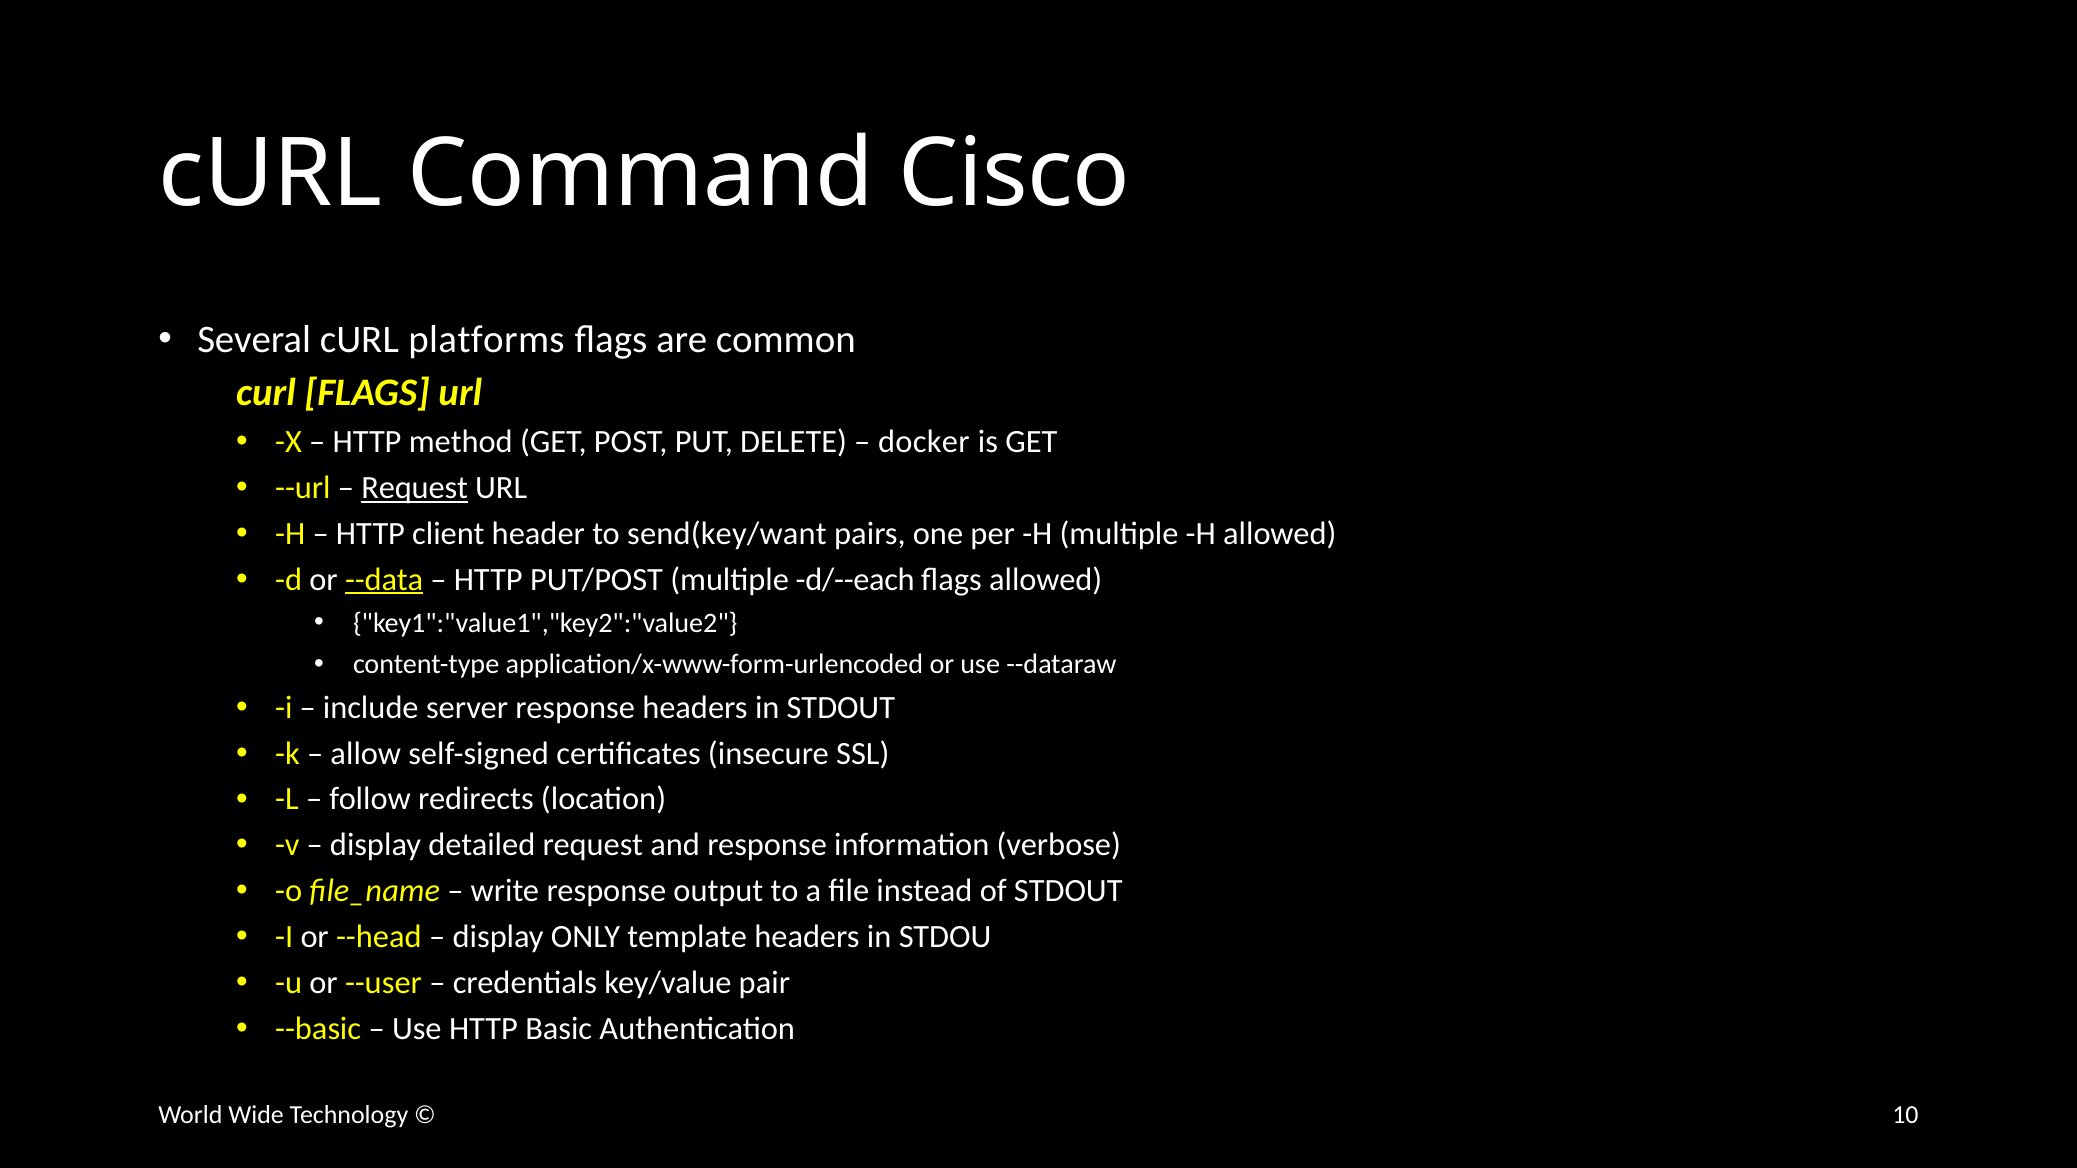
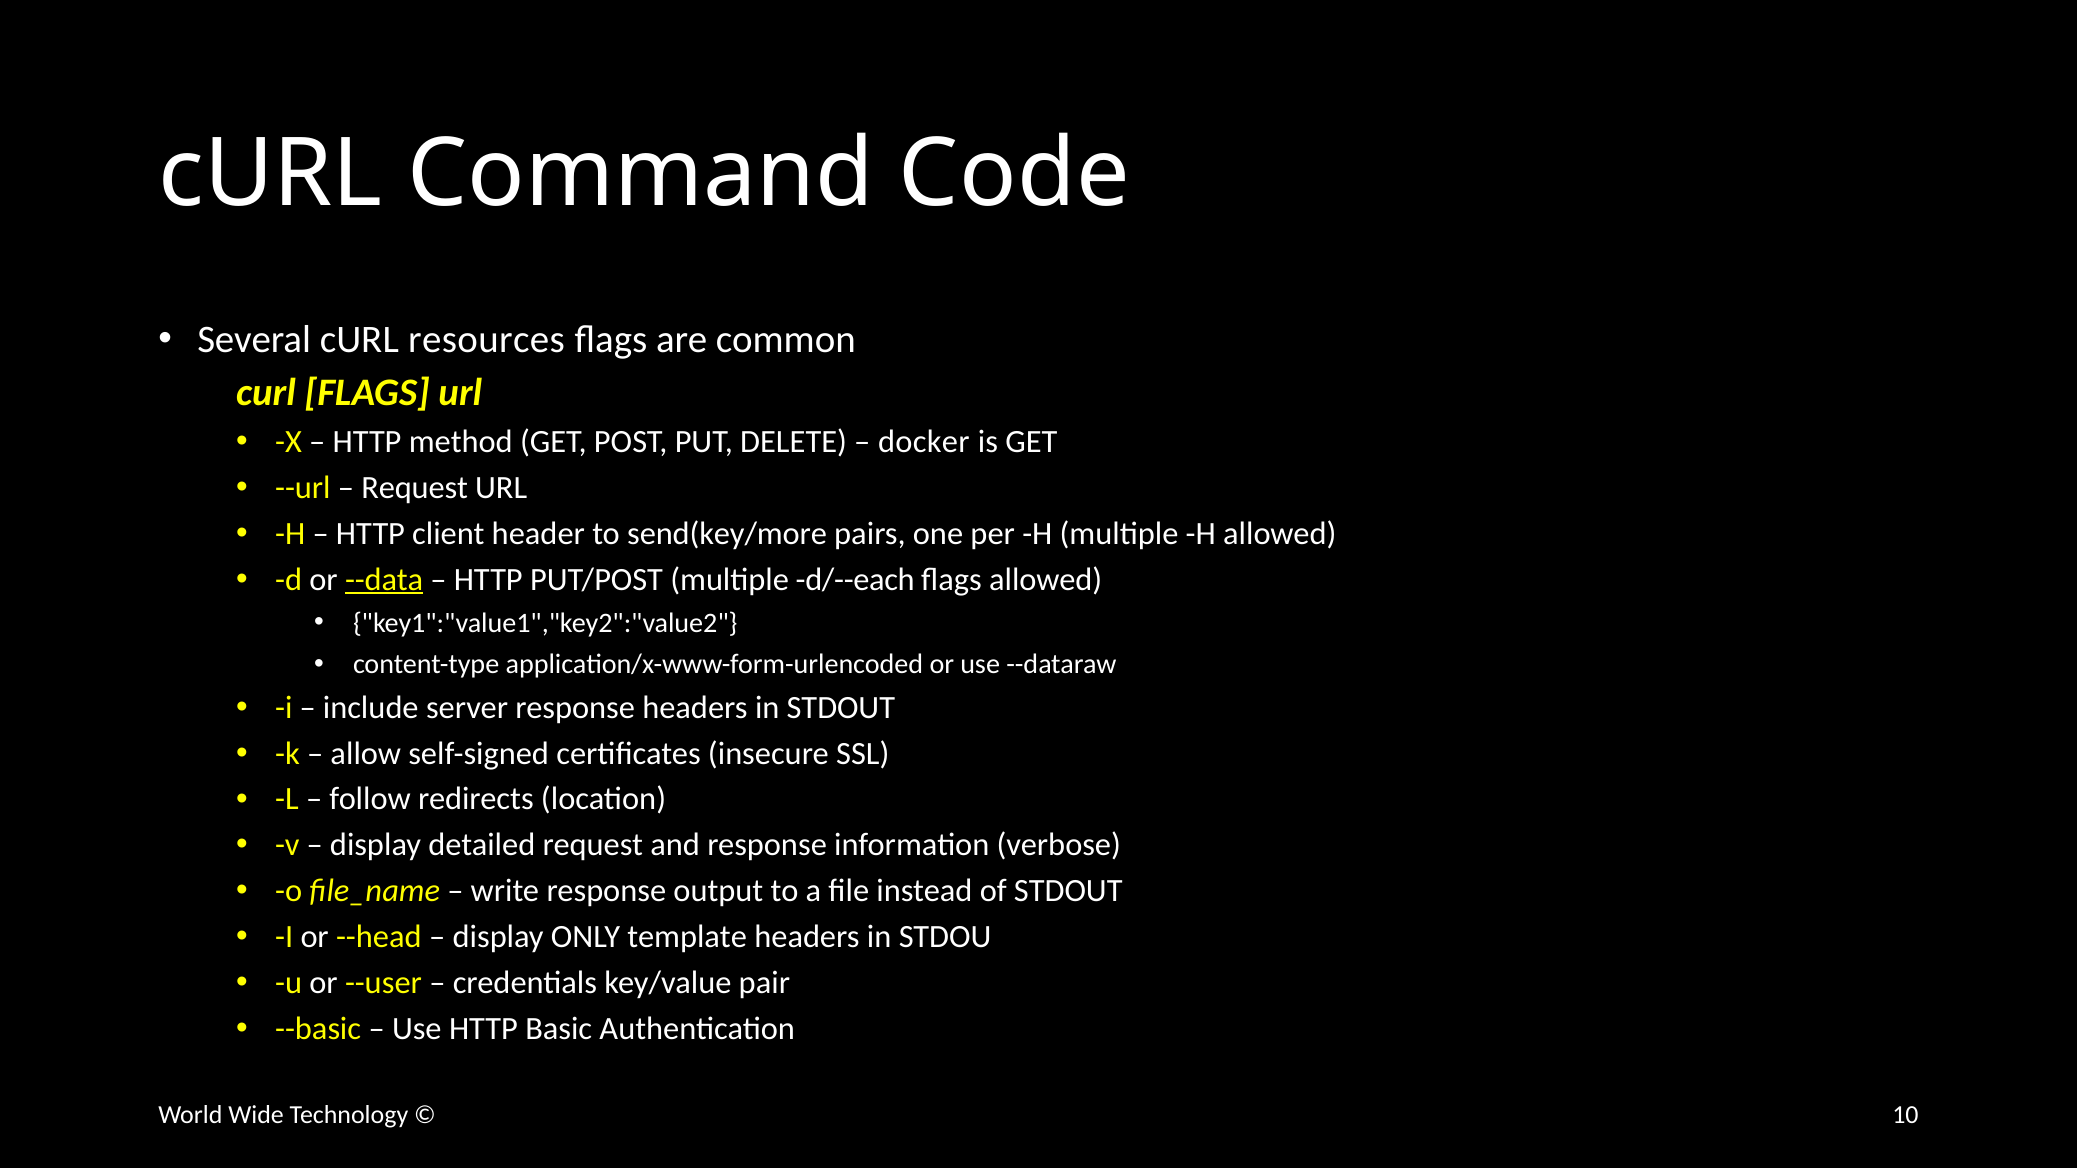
Cisco: Cisco -> Code
platforms: platforms -> resources
Request at (415, 488) underline: present -> none
send(key/want: send(key/want -> send(key/more
